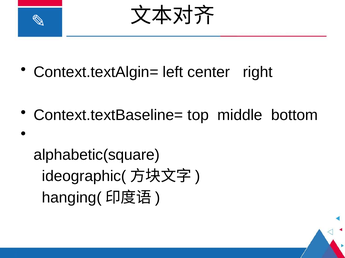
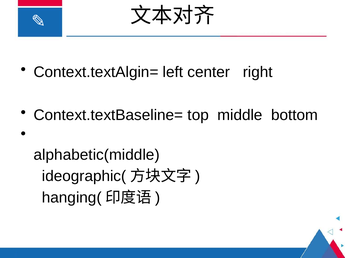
alphabetic(square: alphabetic(square -> alphabetic(middle
